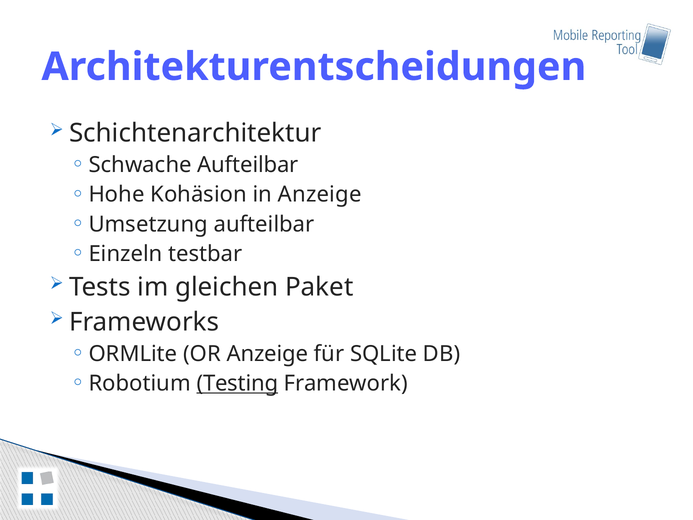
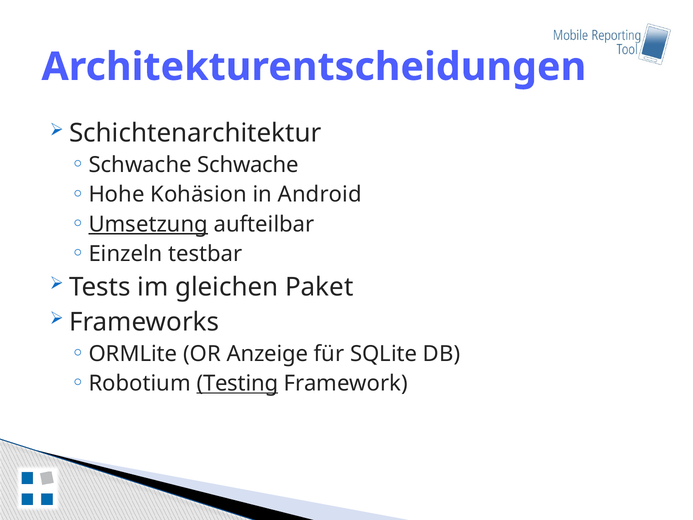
Schwache Aufteilbar: Aufteilbar -> Schwache
in Anzeige: Anzeige -> Android
Umsetzung underline: none -> present
